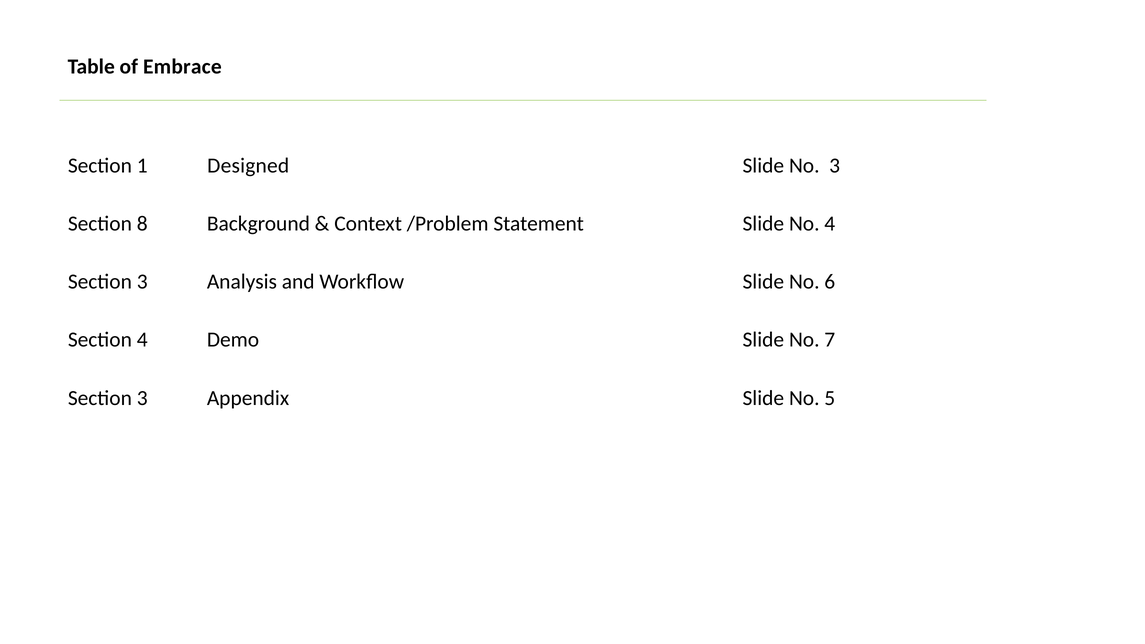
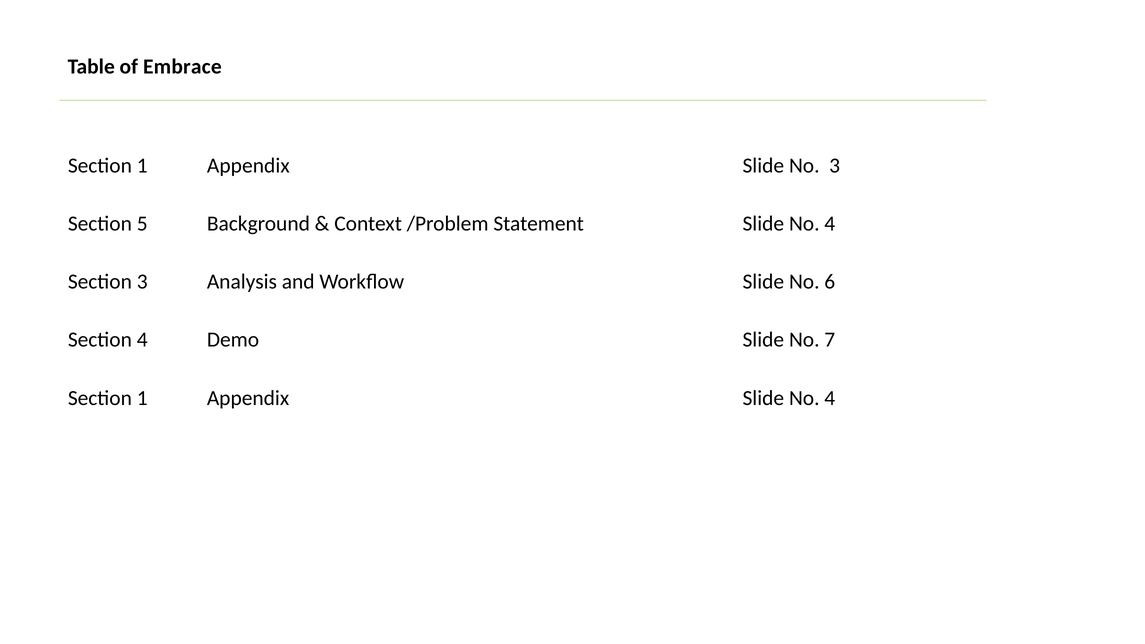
Designed at (248, 166): Designed -> Appendix
8: 8 -> 5
3 at (142, 398): 3 -> 1
Appendix Slide No 5: 5 -> 4
